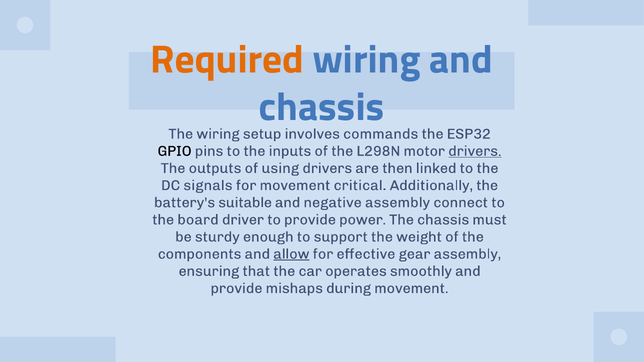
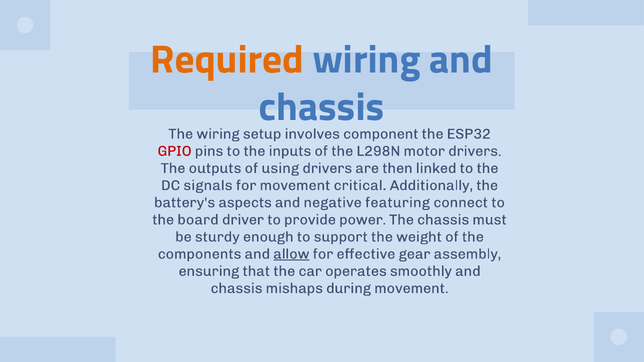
commands: commands -> component
GPIO colour: black -> red
drivers at (475, 151) underline: present -> none
suitable: suitable -> aspects
negative assembly: assembly -> featuring
provide at (237, 289): provide -> chassis
